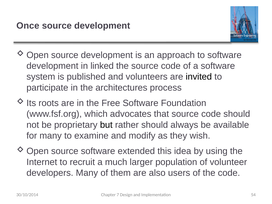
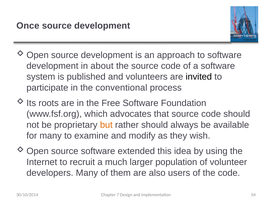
linked: linked -> about
architectures: architectures -> conventional
but colour: black -> orange
